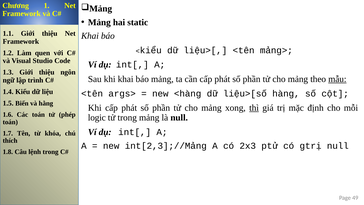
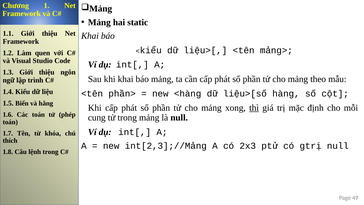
mẫu underline: present -> none
args>: args> -> phần>
logic: logic -> cung
